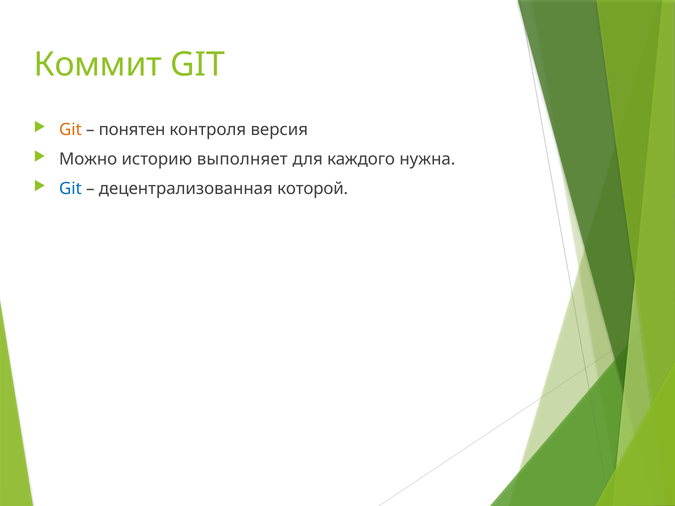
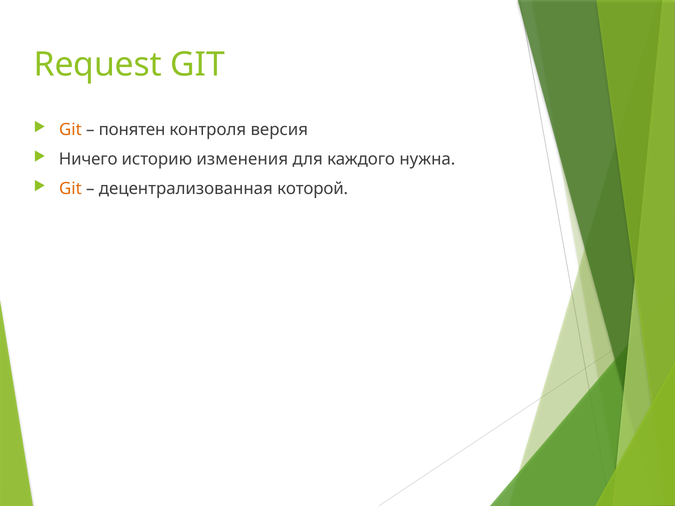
Коммит: Коммит -> Request
Можно: Можно -> Ничего
выполняет: выполняет -> изменения
Git at (70, 189) colour: blue -> orange
